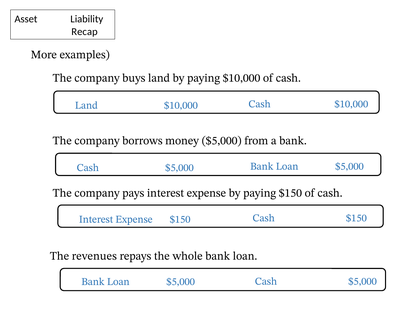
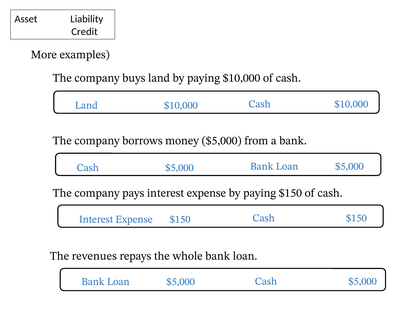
Recap: Recap -> Credit
